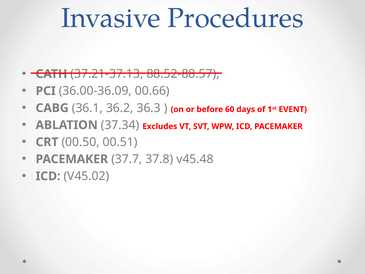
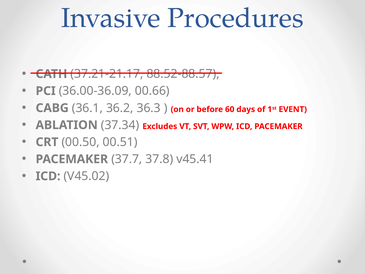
37.21-37.13: 37.21-37.13 -> 37.21-21.17
v45.48: v45.48 -> v45.41
